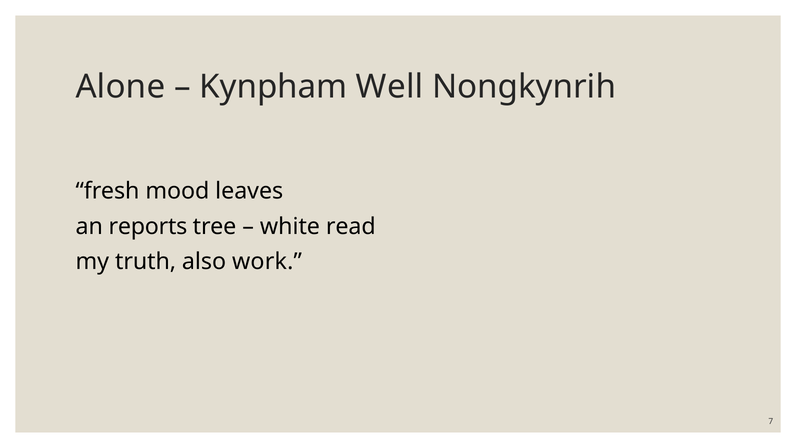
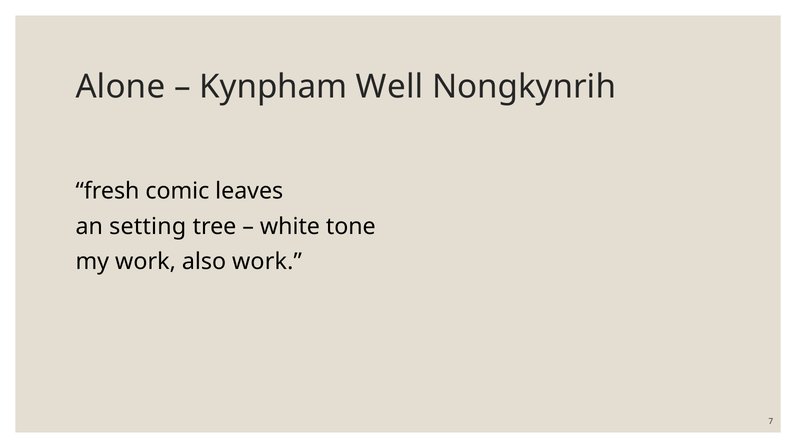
mood: mood -> comic
reports: reports -> setting
read: read -> tone
my truth: truth -> work
